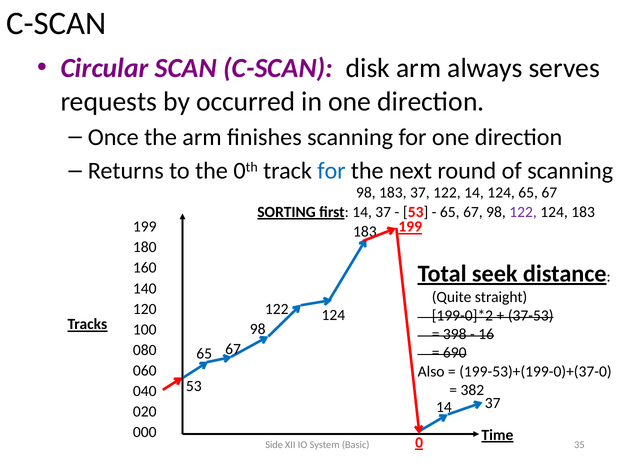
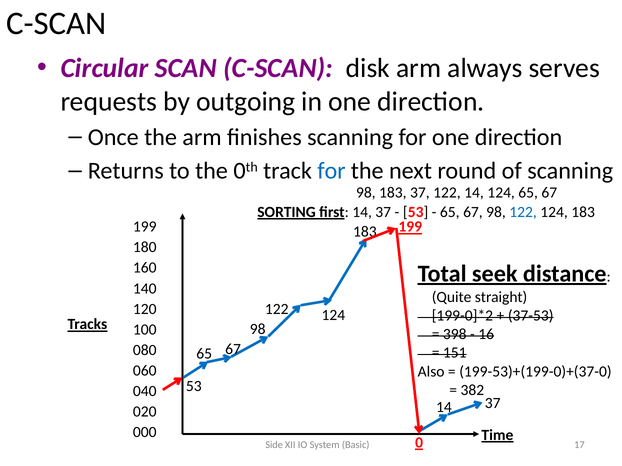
occurred: occurred -> outgoing
122 at (523, 212) colour: purple -> blue
690: 690 -> 151
35: 35 -> 17
